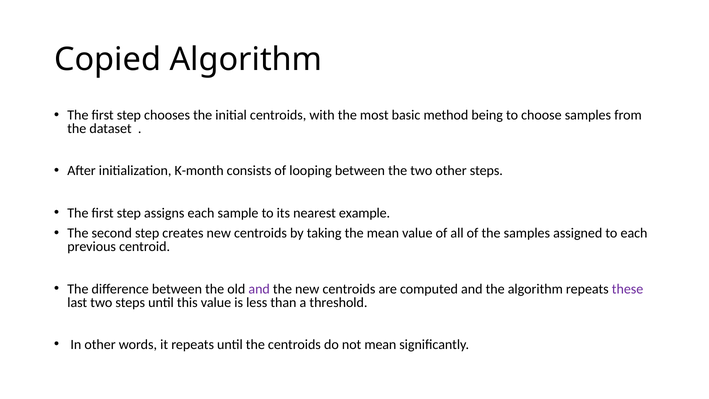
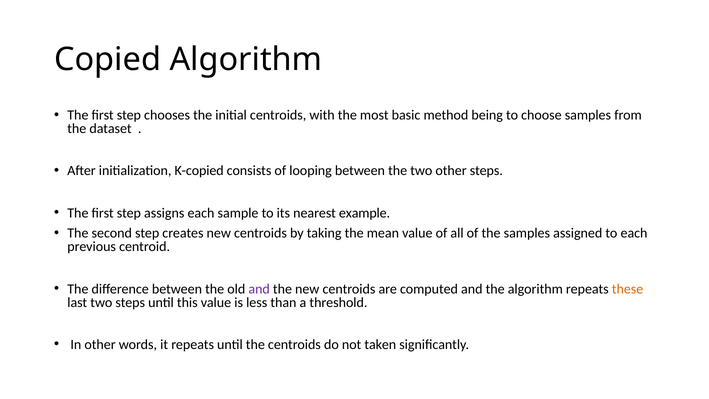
K-month: K-month -> K-copied
these colour: purple -> orange
not mean: mean -> taken
